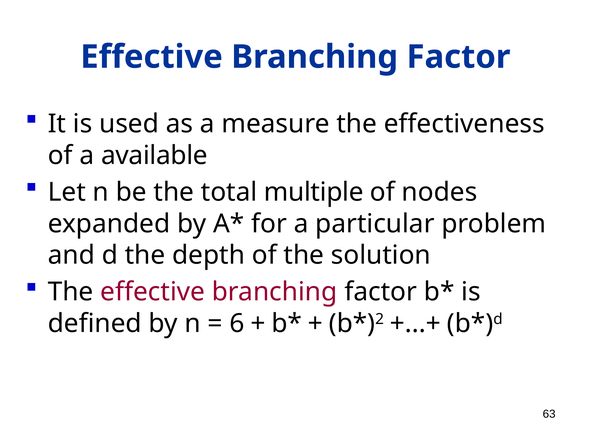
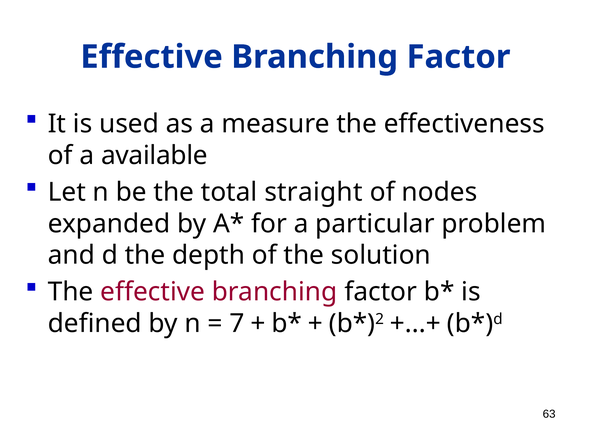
multiple: multiple -> straight
6: 6 -> 7
